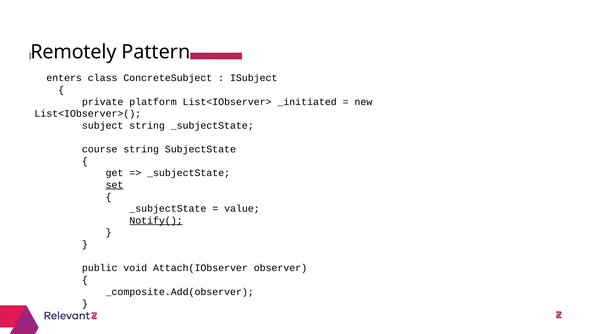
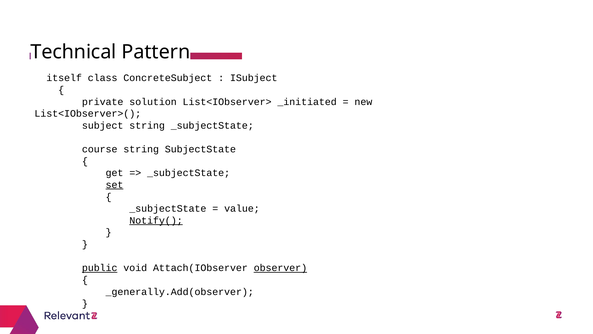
Remotely: Remotely -> Technical
enters: enters -> itself
platform: platform -> solution
public underline: none -> present
observer underline: none -> present
_composite.Add(observer: _composite.Add(observer -> _generally.Add(observer
